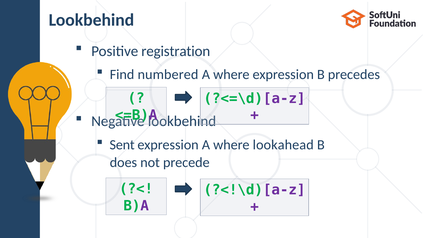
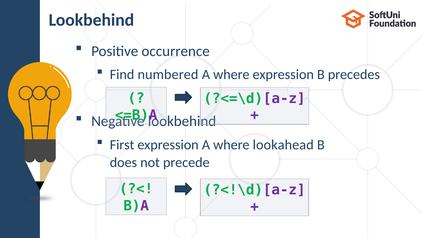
registration: registration -> occurrence
Sent: Sent -> First
